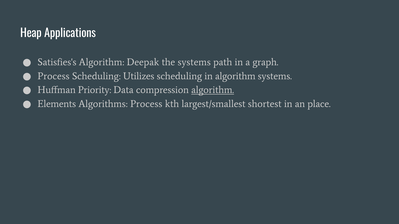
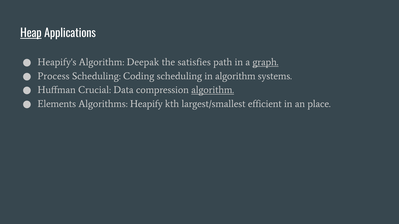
Heap underline: none -> present
Satisfies's: Satisfies's -> Heapify's
the systems: systems -> satisfies
graph underline: none -> present
Utilizes: Utilizes -> Coding
Priority: Priority -> Crucial
Algorithms Process: Process -> Heapify
shortest: shortest -> efficient
